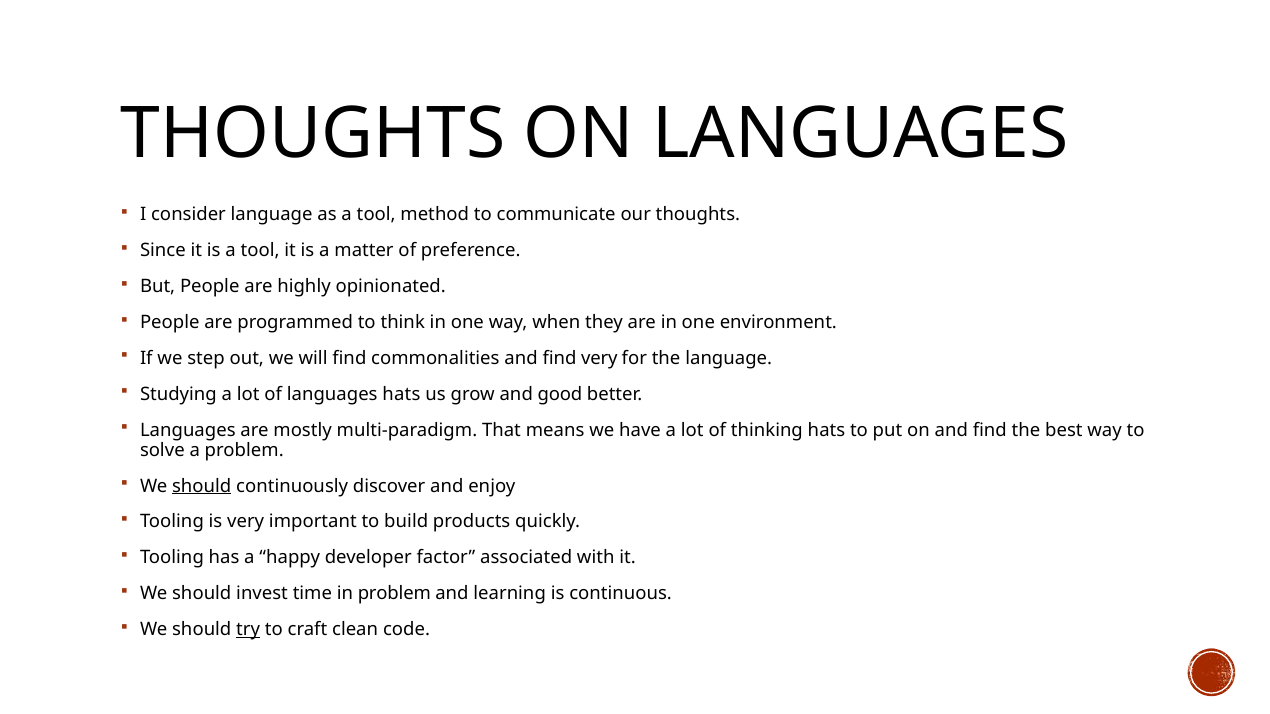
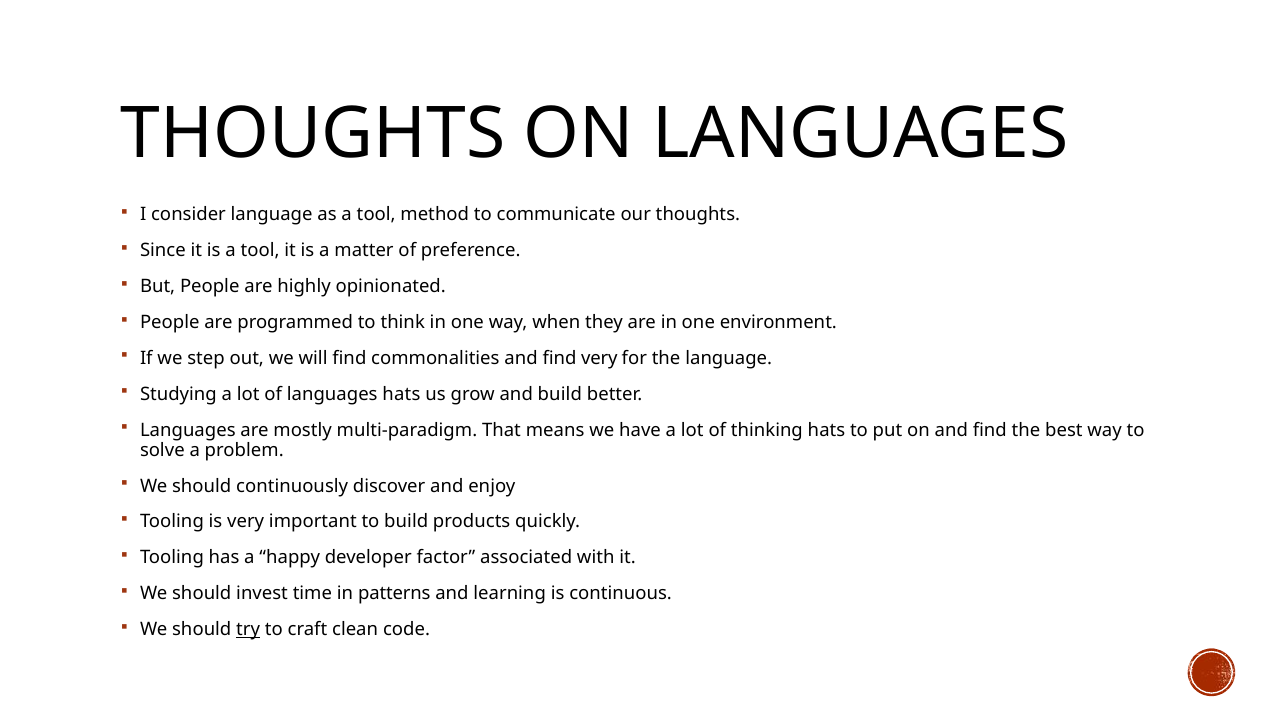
and good: good -> build
should at (202, 486) underline: present -> none
in problem: problem -> patterns
